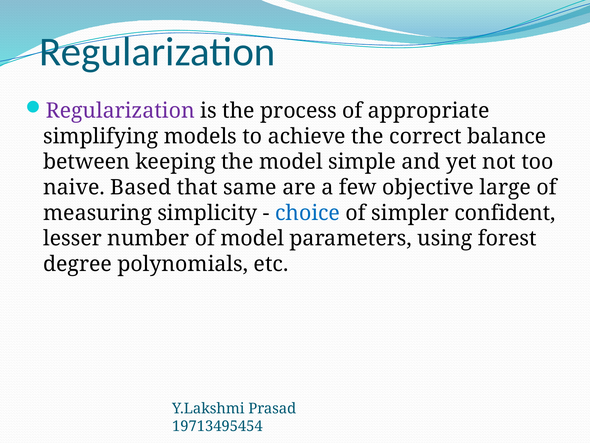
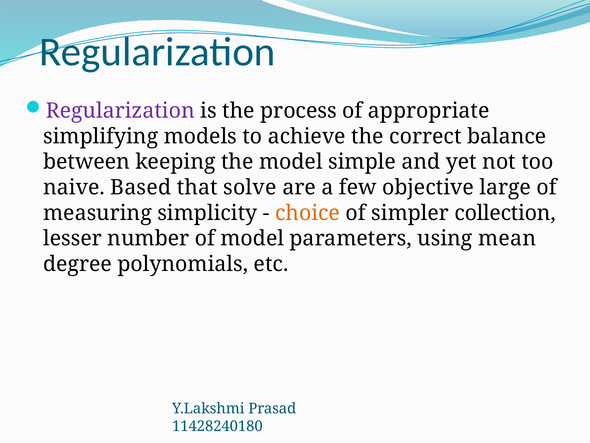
same: same -> solve
choice colour: blue -> orange
confident: confident -> collection
forest: forest -> mean
19713495454: 19713495454 -> 11428240180
